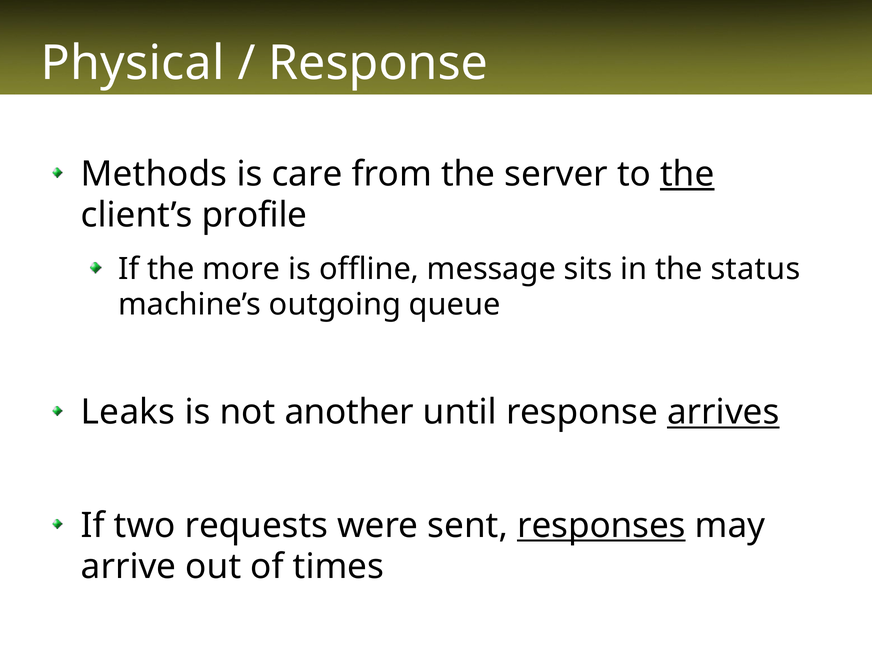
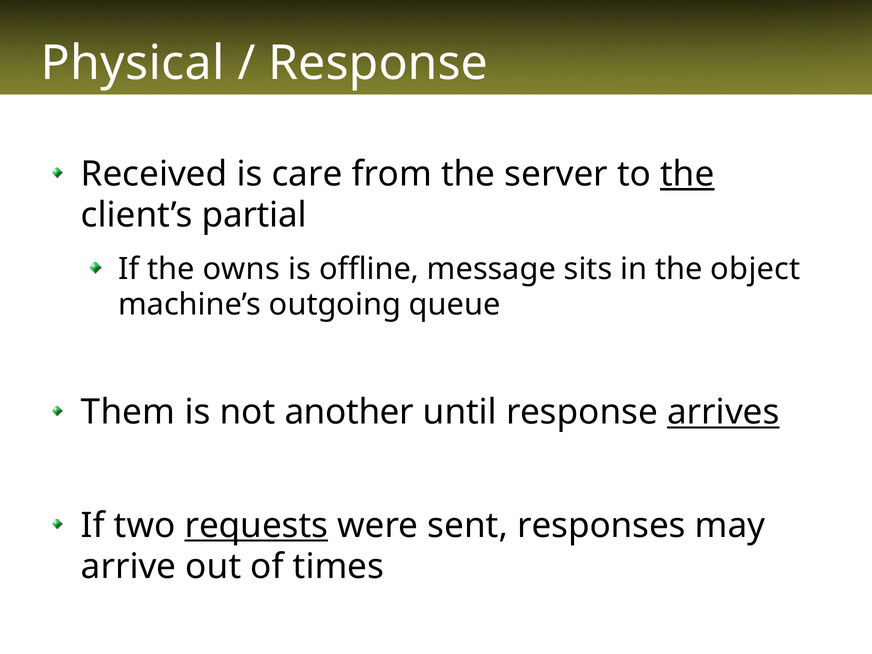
Methods: Methods -> Received
profile: profile -> partial
more: more -> owns
status: status -> object
Leaks: Leaks -> Them
requests underline: none -> present
responses underline: present -> none
